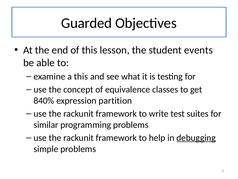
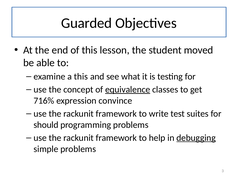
events: events -> moved
equivalence underline: none -> present
840%: 840% -> 716%
partition: partition -> convince
similar: similar -> should
